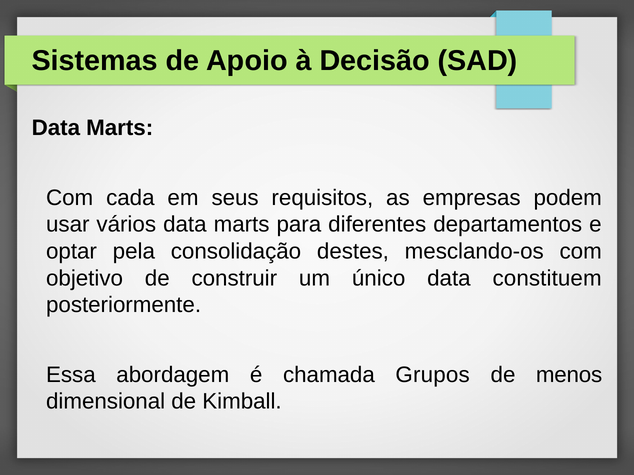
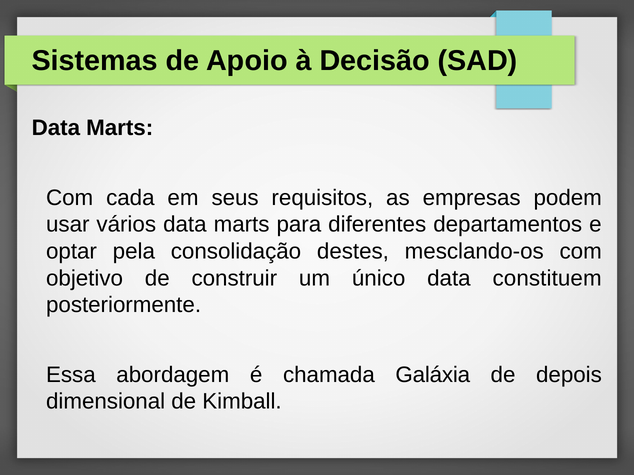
Grupos: Grupos -> Galáxia
menos: menos -> depois
